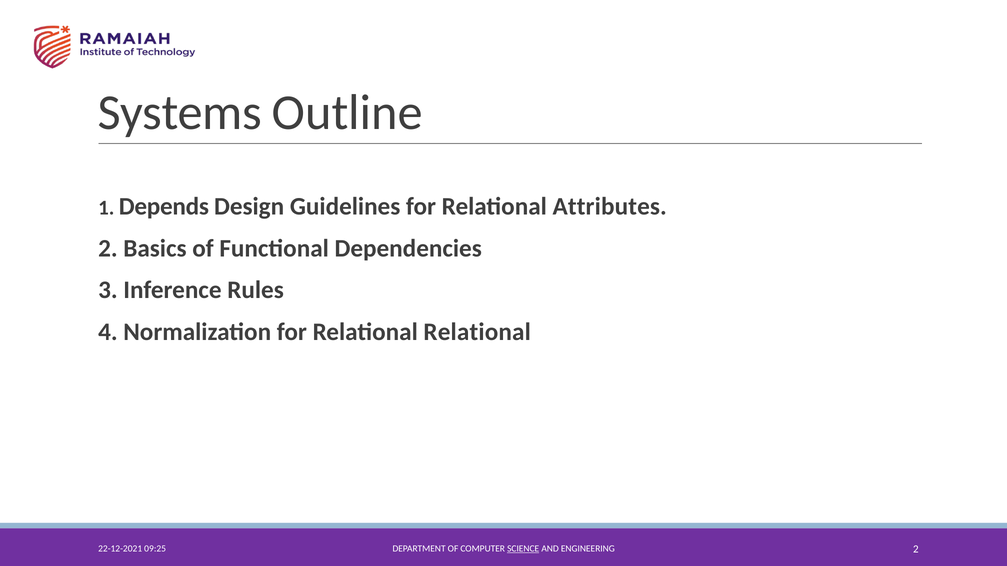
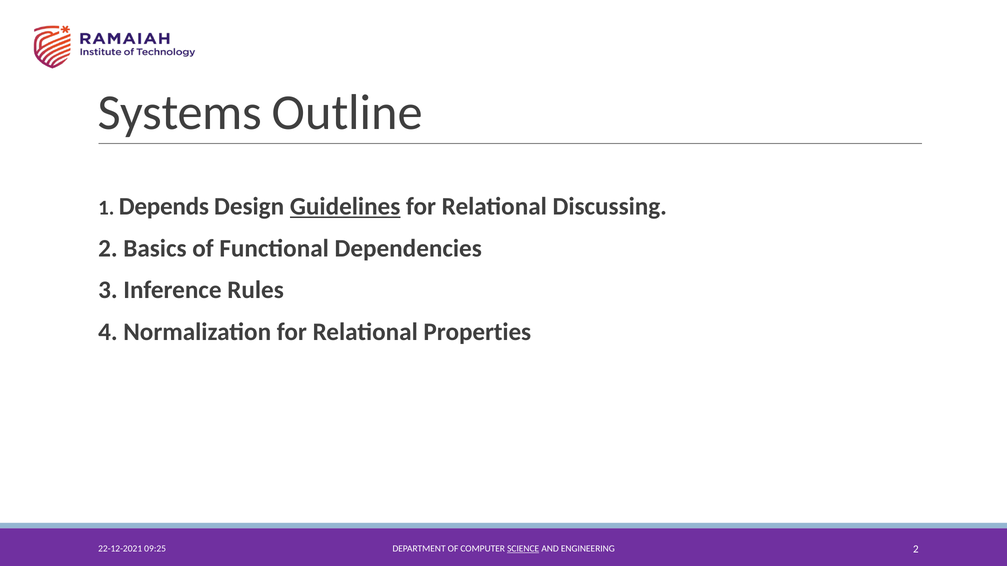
Guidelines underline: none -> present
Attributes: Attributes -> Discussing
Relational Relational: Relational -> Properties
